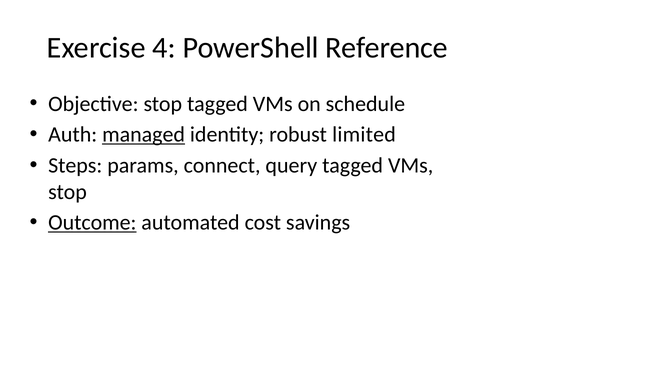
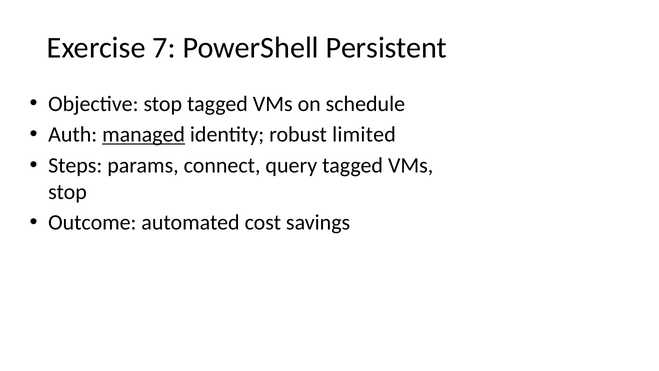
4: 4 -> 7
Reference: Reference -> Persistent
Outcome underline: present -> none
